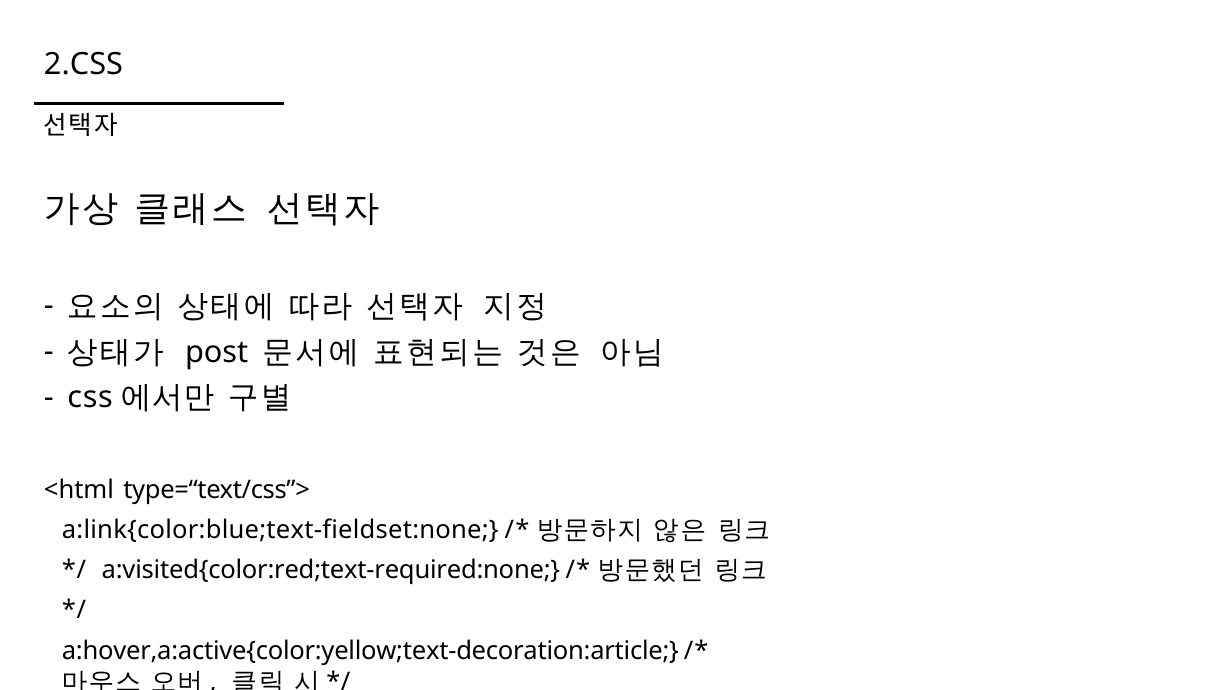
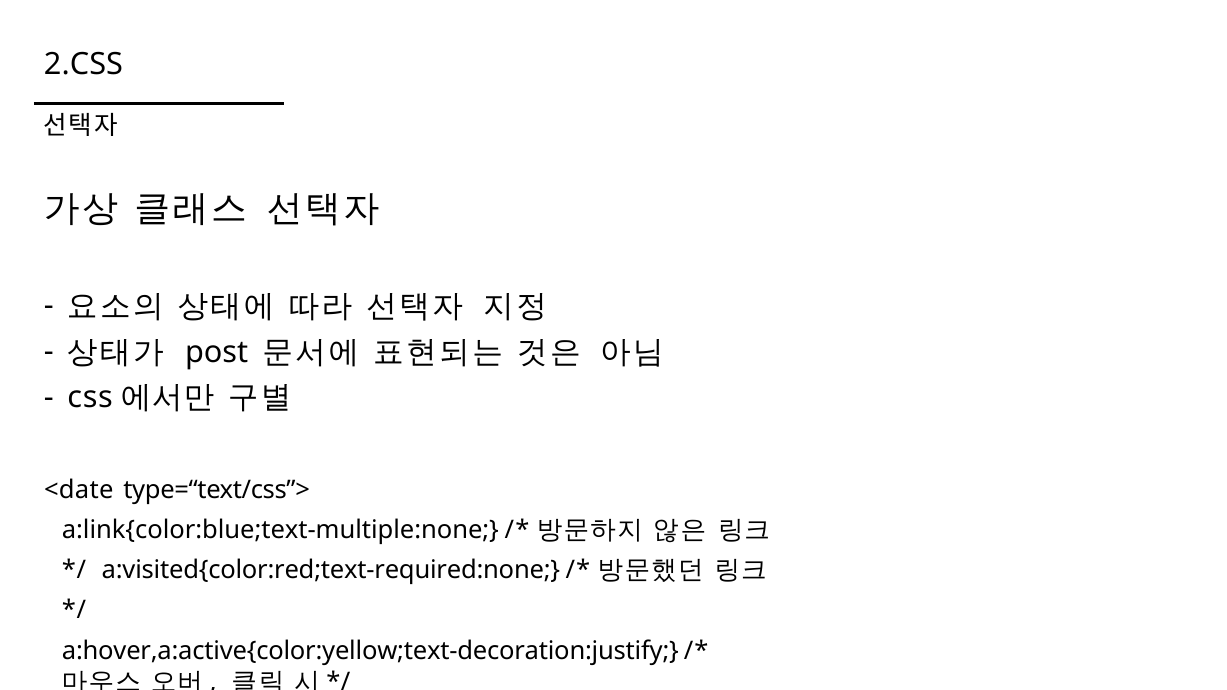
<html: <html -> <date
a:link{color:blue;text-fieldset:none: a:link{color:blue;text-fieldset:none -> a:link{color:blue;text-multiple:none
a:hover,a:active{color:yellow;text-decoration:article: a:hover,a:active{color:yellow;text-decoration:article -> a:hover,a:active{color:yellow;text-decoration:justify
